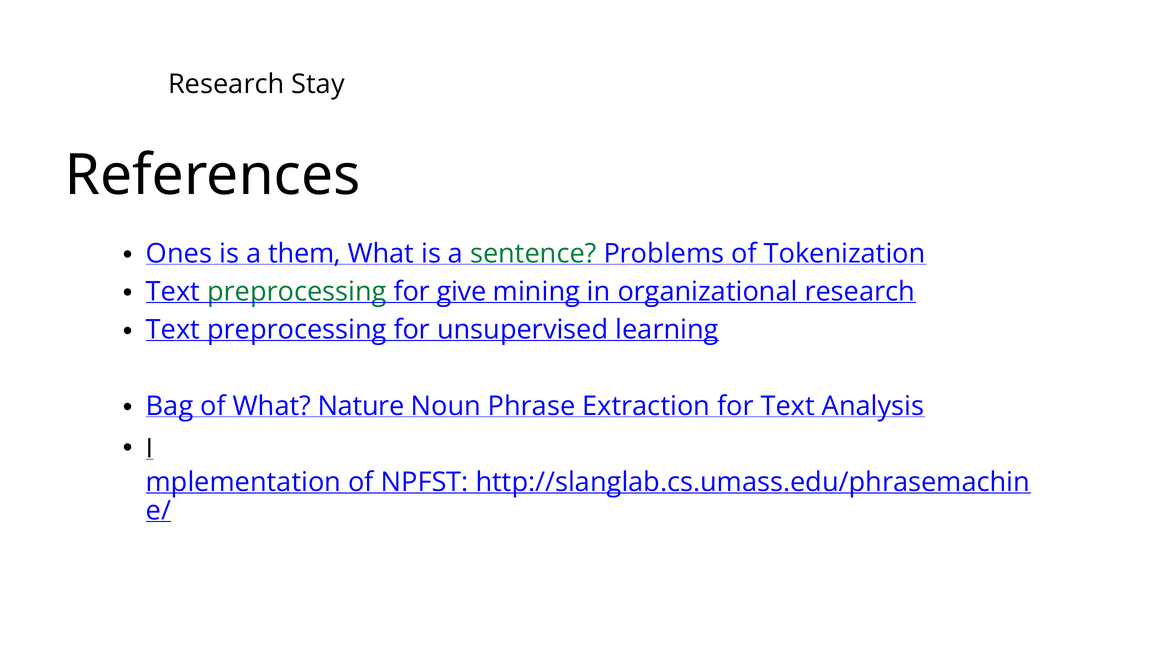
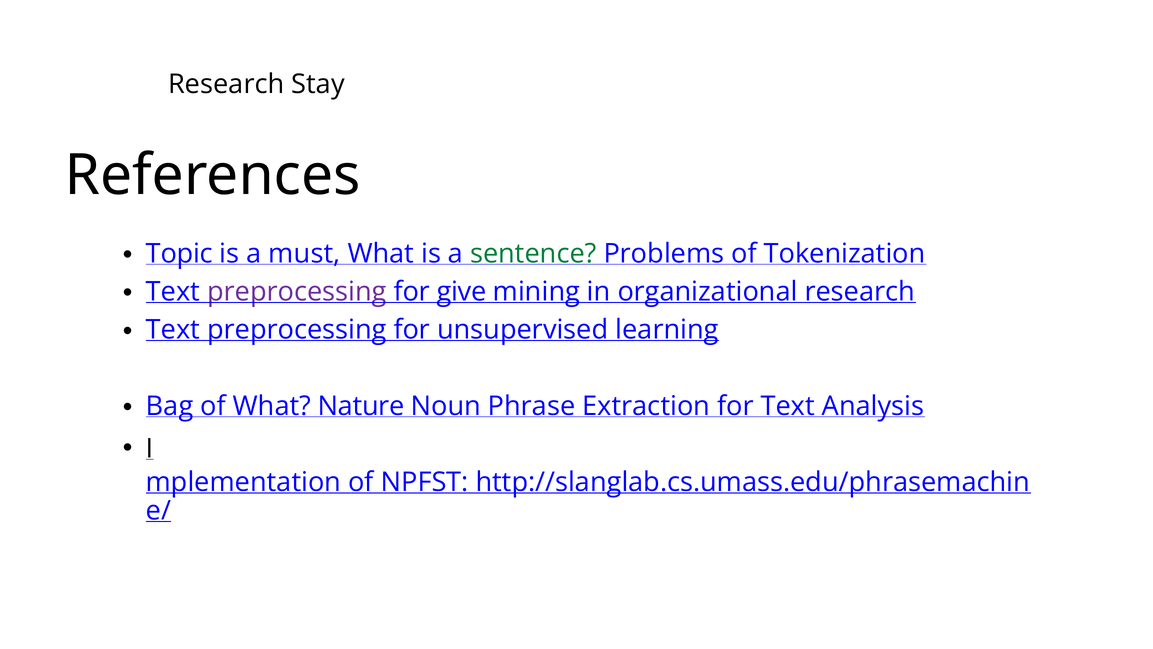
Ones: Ones -> Topic
them: them -> must
preprocessing at (297, 292) colour: green -> purple
